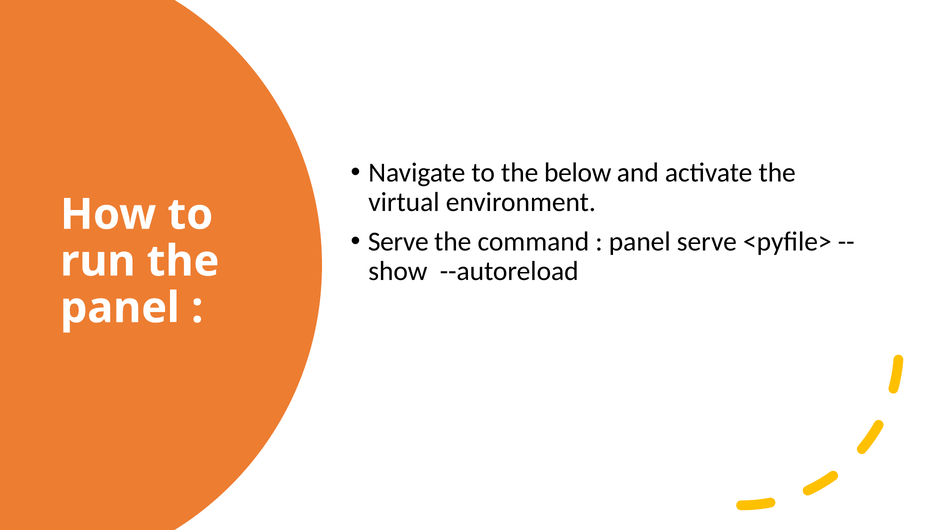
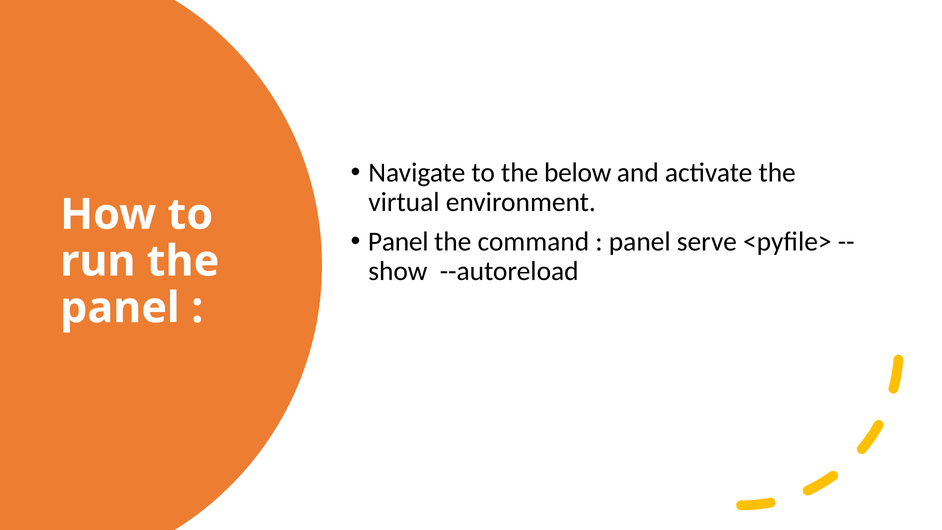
Serve at (398, 242): Serve -> Panel
